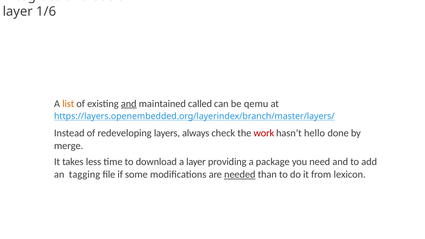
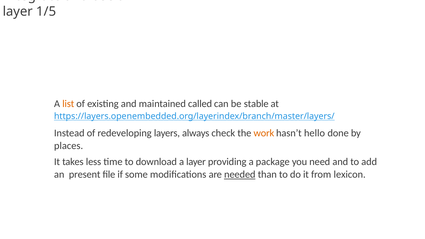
1/6: 1/6 -> 1/5
and at (129, 104) underline: present -> none
qemu: qemu -> stable
work colour: red -> orange
merge: merge -> places
tagging: tagging -> present
